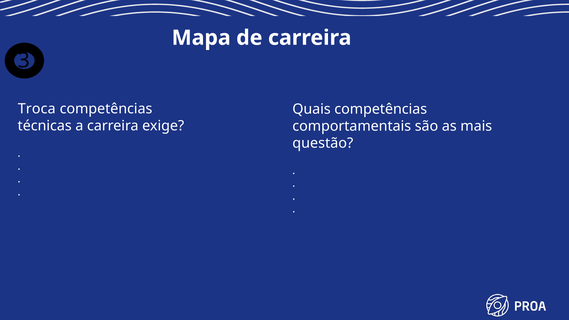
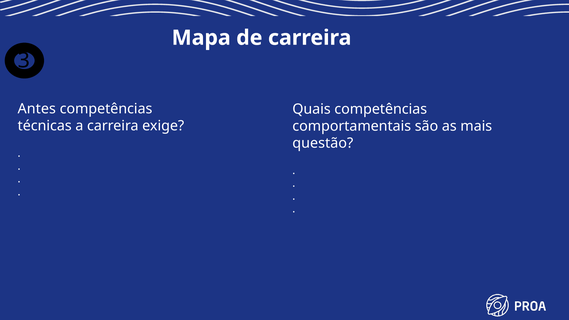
Troca: Troca -> Antes
